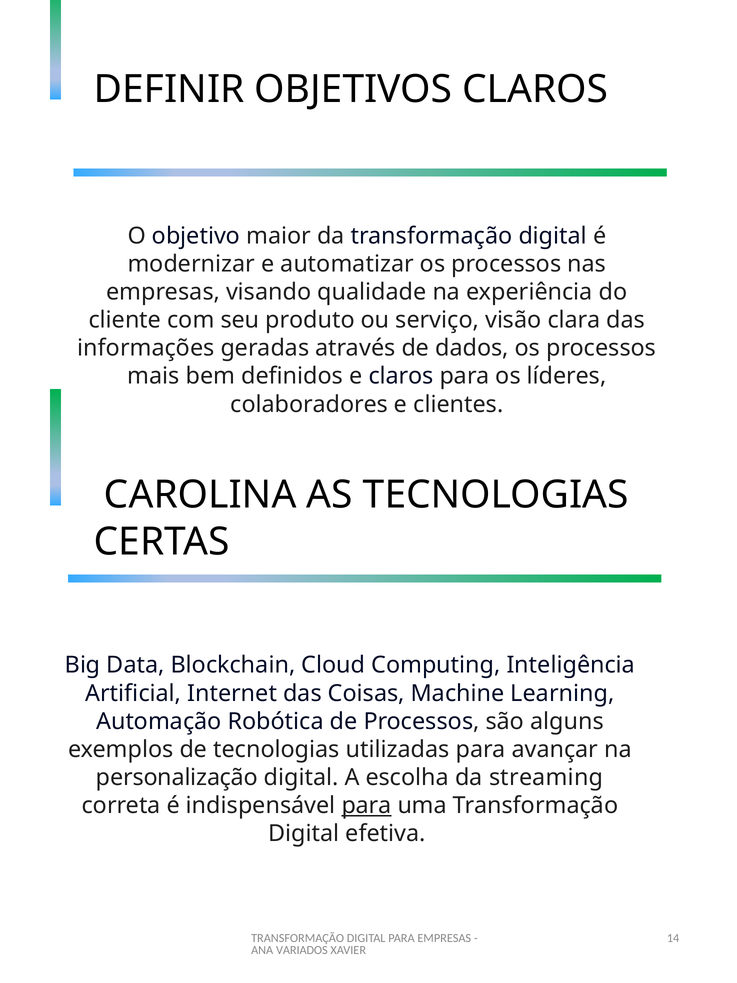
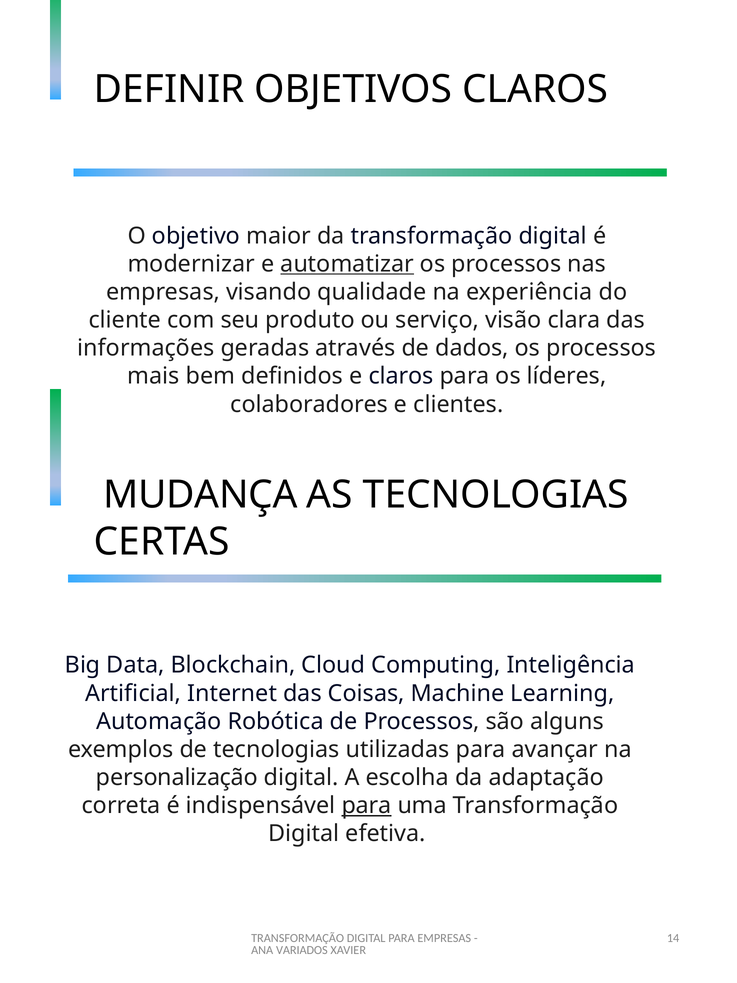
automatizar underline: none -> present
CAROLINA: CAROLINA -> MUDANÇA
streaming: streaming -> adaptação
